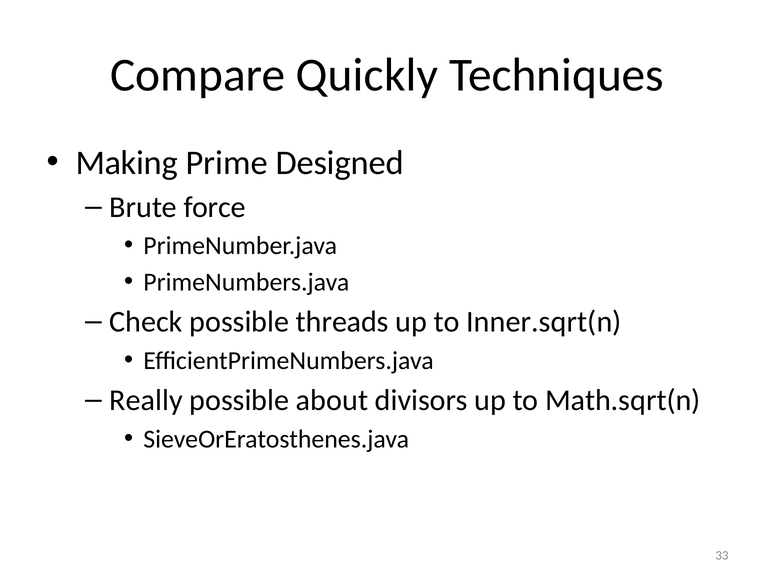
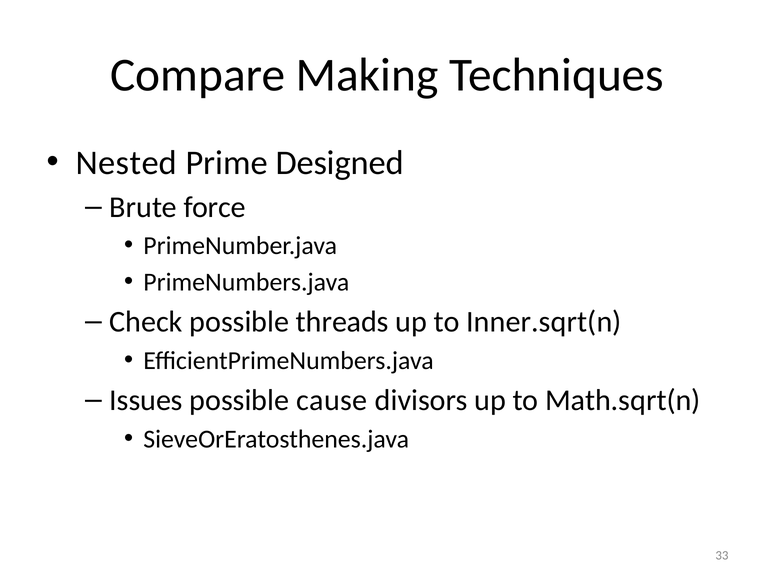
Quickly: Quickly -> Making
Making: Making -> Nested
Really: Really -> Issues
about: about -> cause
